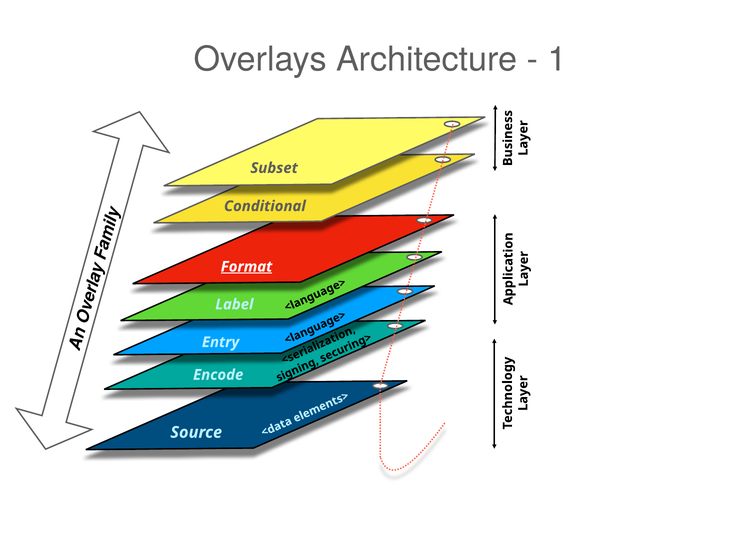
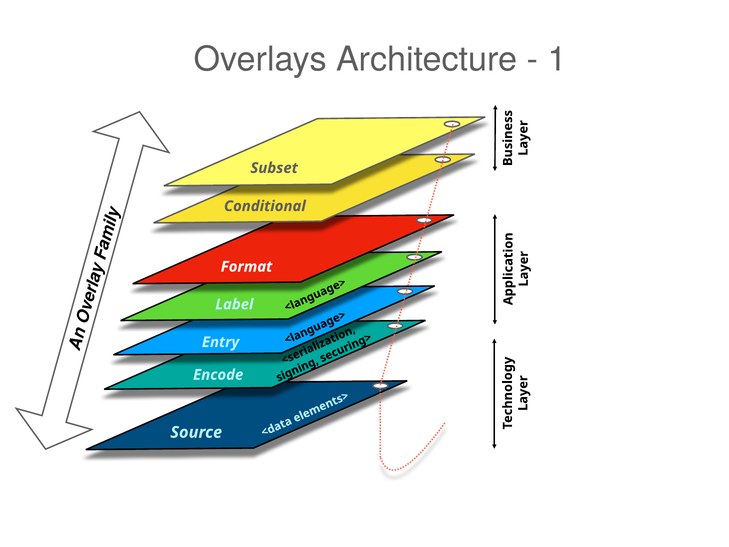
Format underline: present -> none
